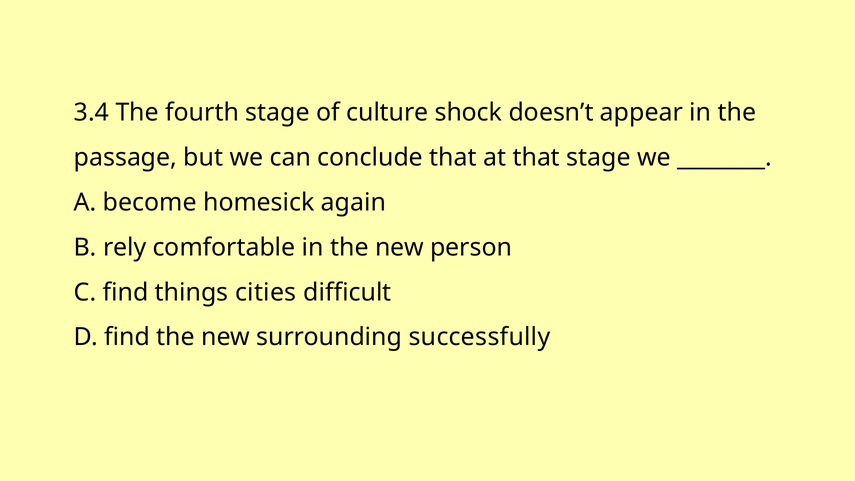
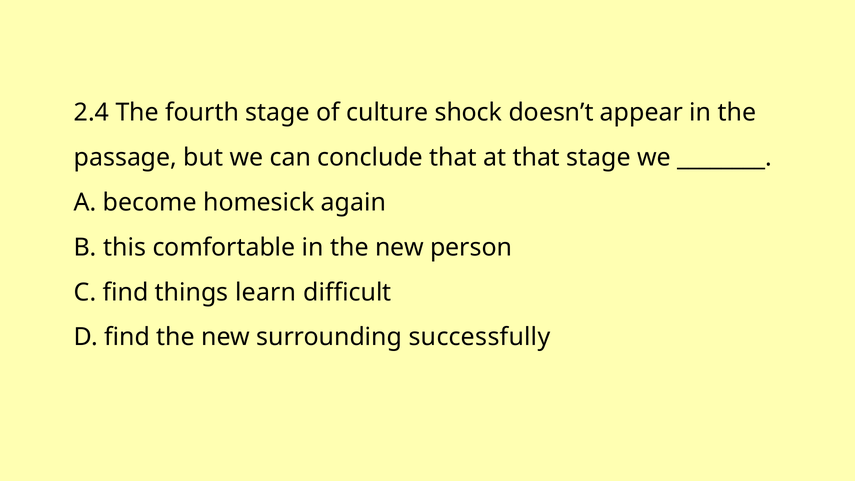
3.4: 3.4 -> 2.4
rely: rely -> this
cities: cities -> learn
